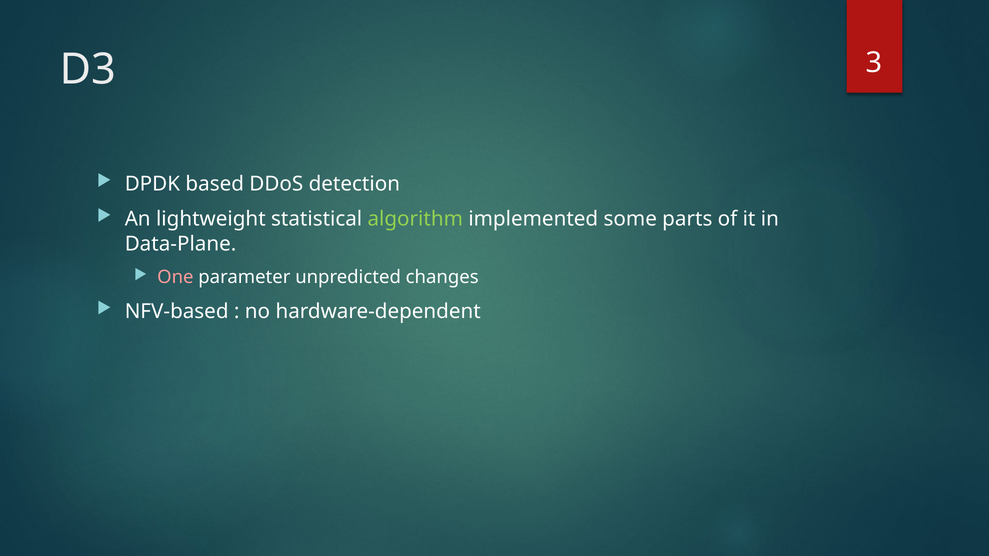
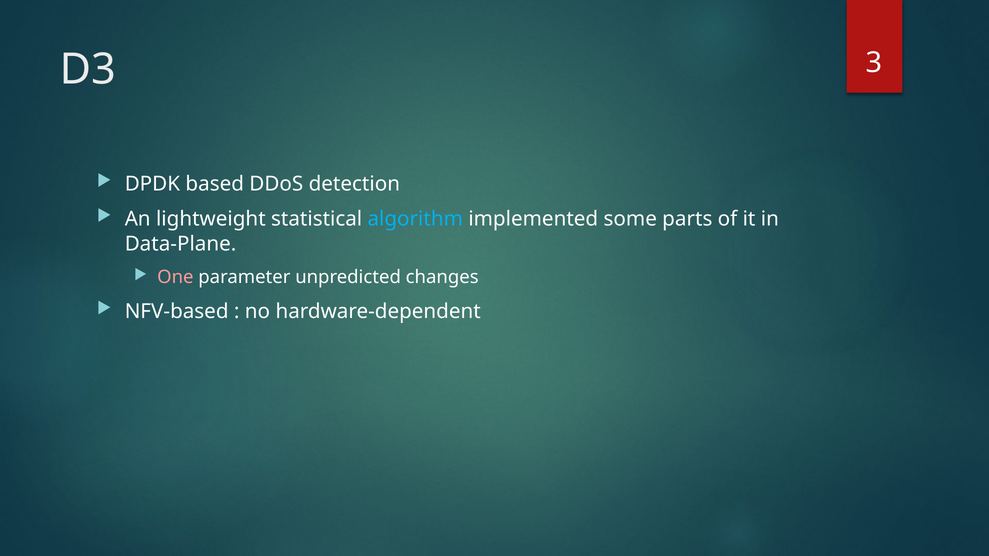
algorithm colour: light green -> light blue
